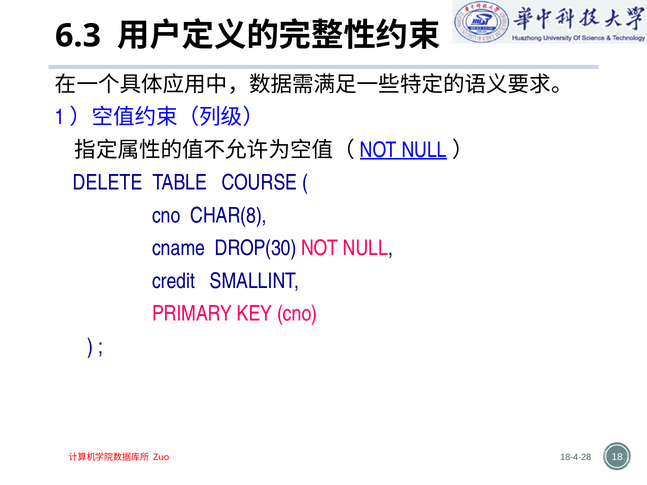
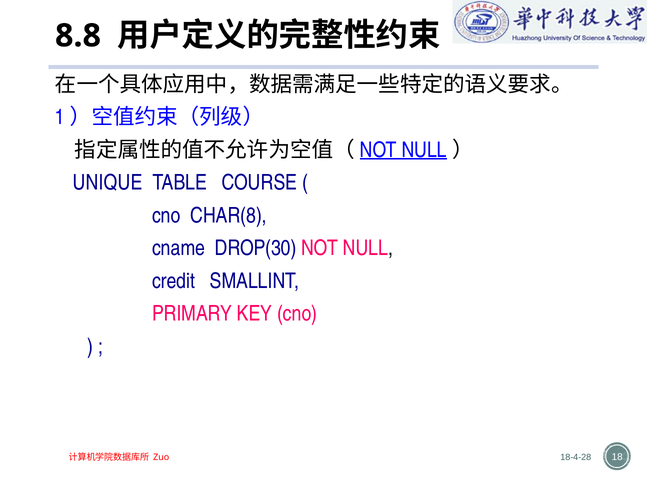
6.3: 6.3 -> 8.8
DELETE: DELETE -> UNIQUE
